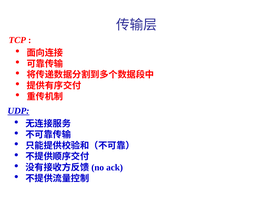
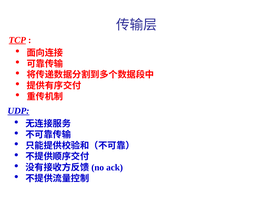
TCP underline: none -> present
